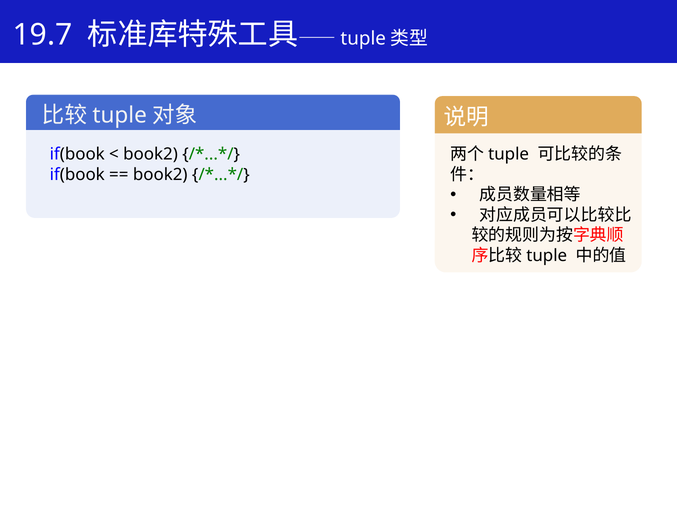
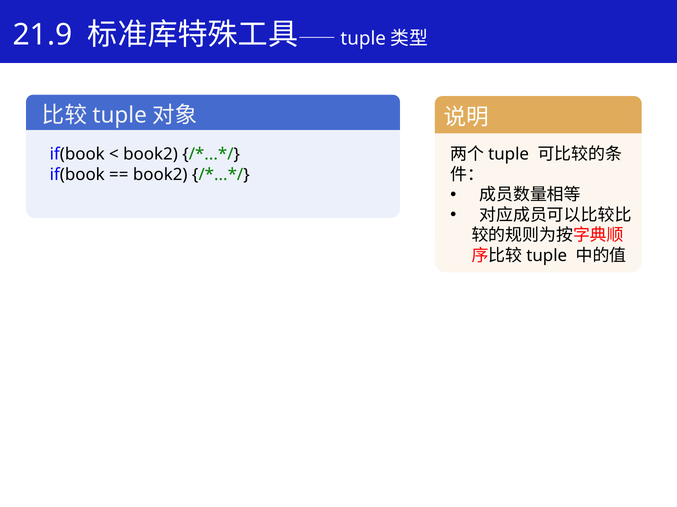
19.7: 19.7 -> 21.9
